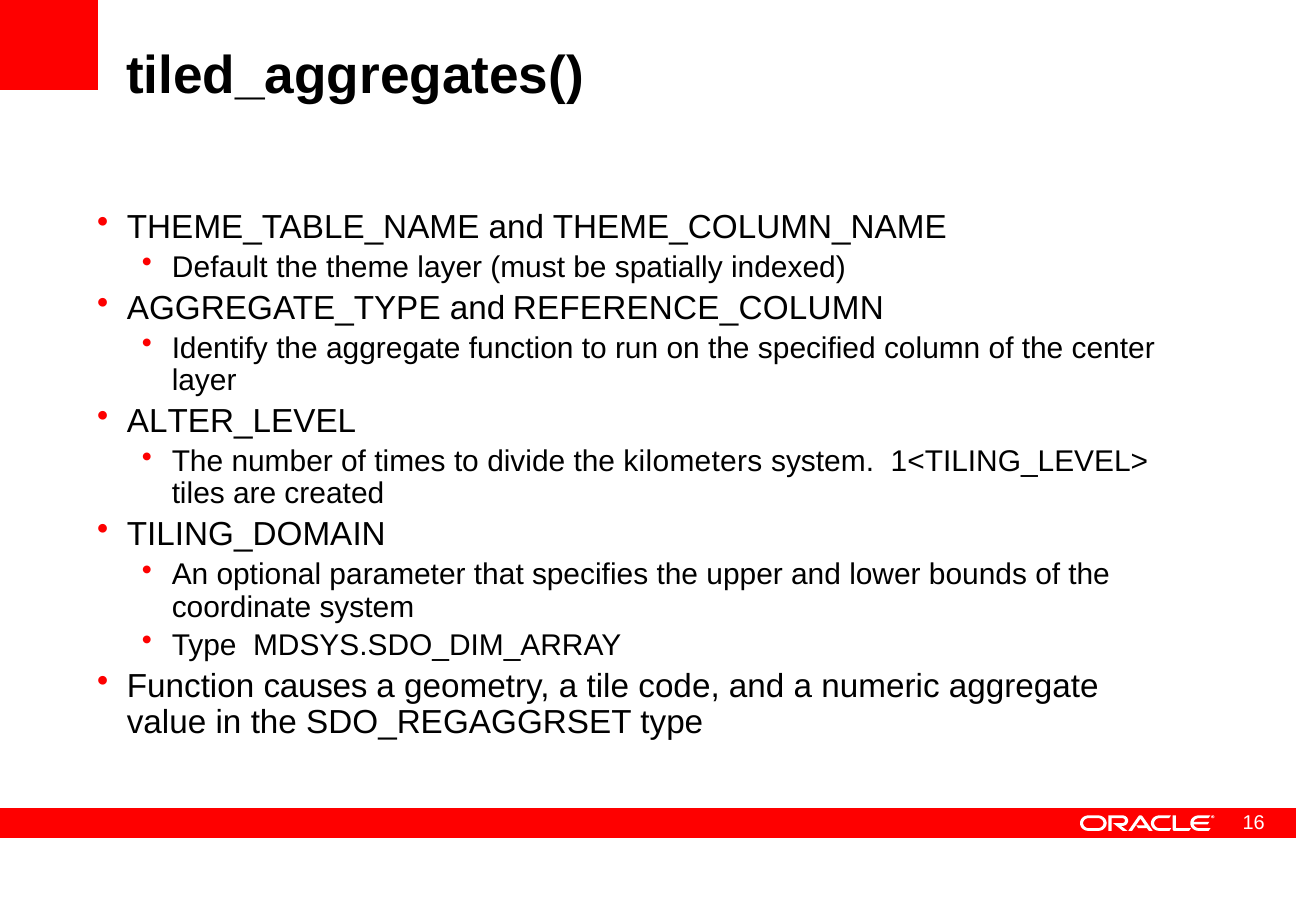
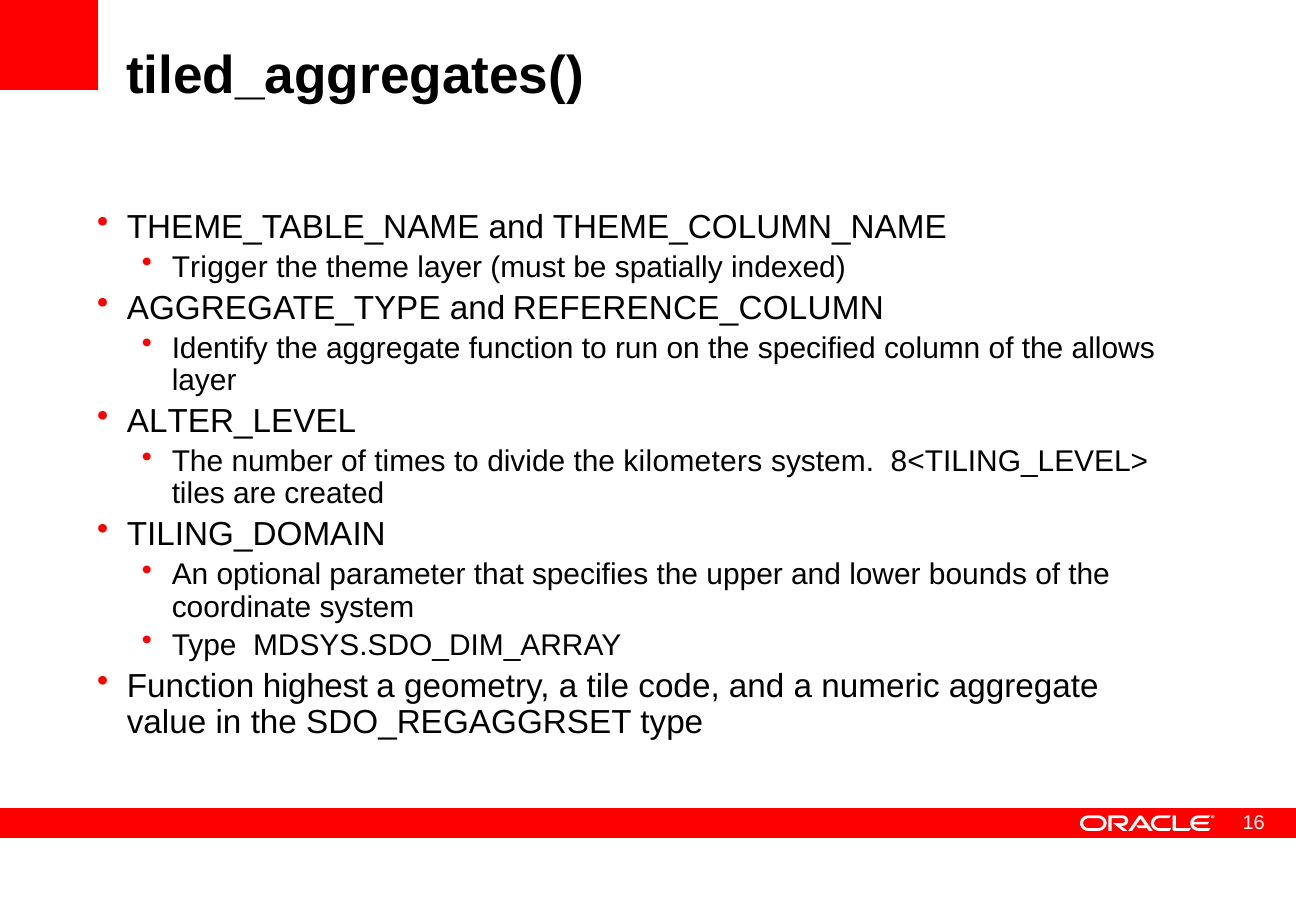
Default: Default -> Trigger
center: center -> allows
1<TILING_LEVEL>: 1<TILING_LEVEL> -> 8<TILING_LEVEL>
causes: causes -> highest
